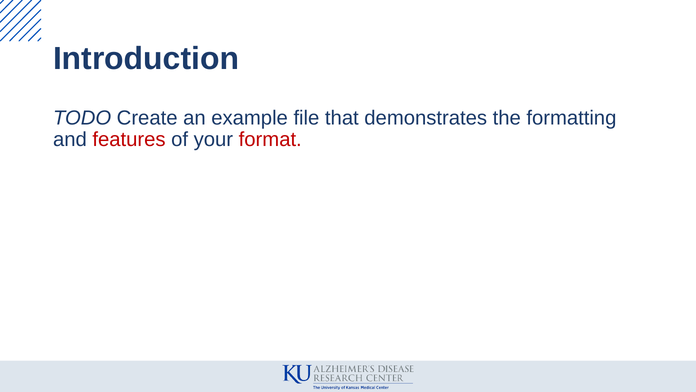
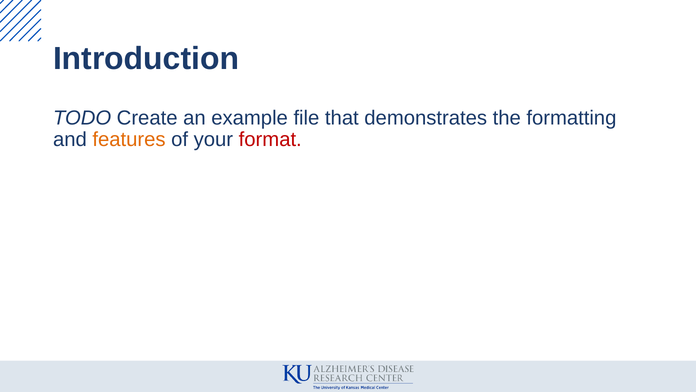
features colour: red -> orange
